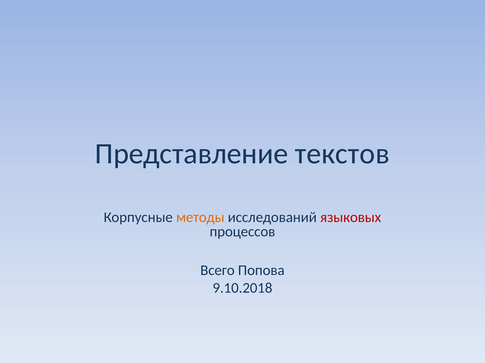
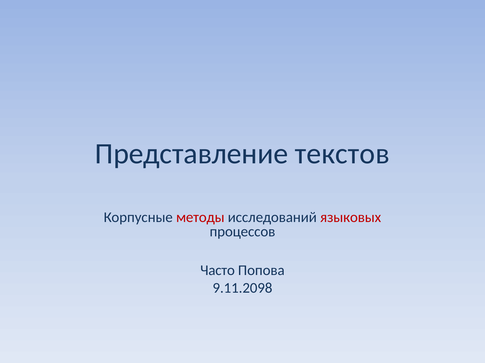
методы colour: orange -> red
Всего: Всего -> Часто
9.10.2018: 9.10.2018 -> 9.11.2098
